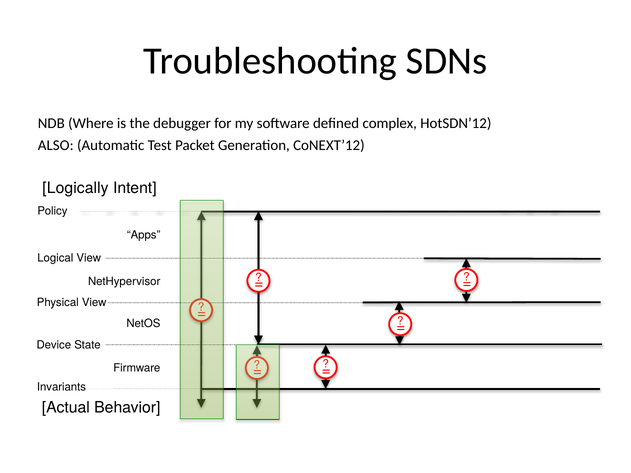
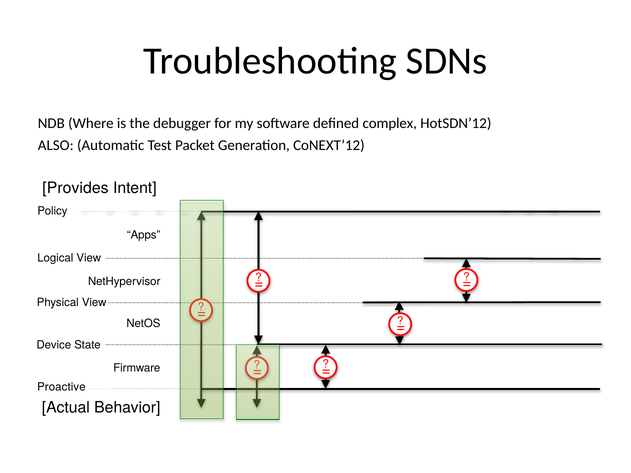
Logically: Logically -> Provides
Invariants: Invariants -> Proactive
